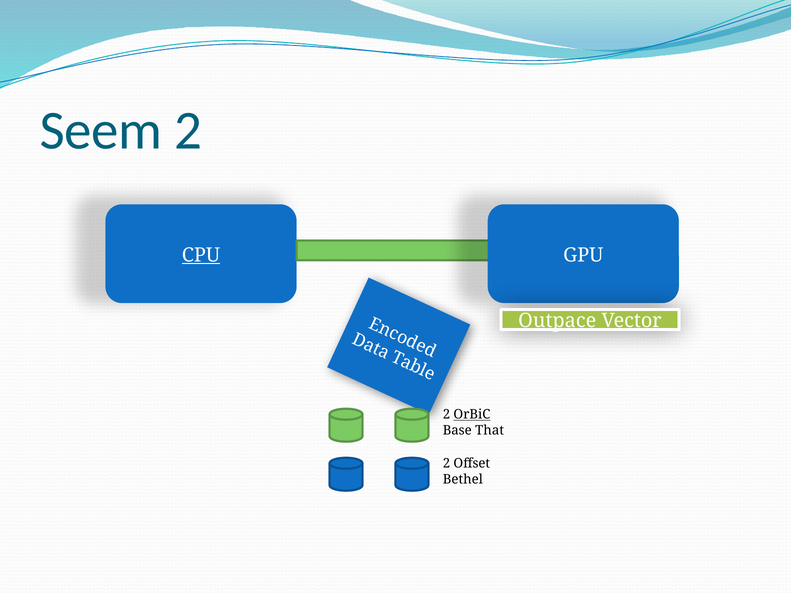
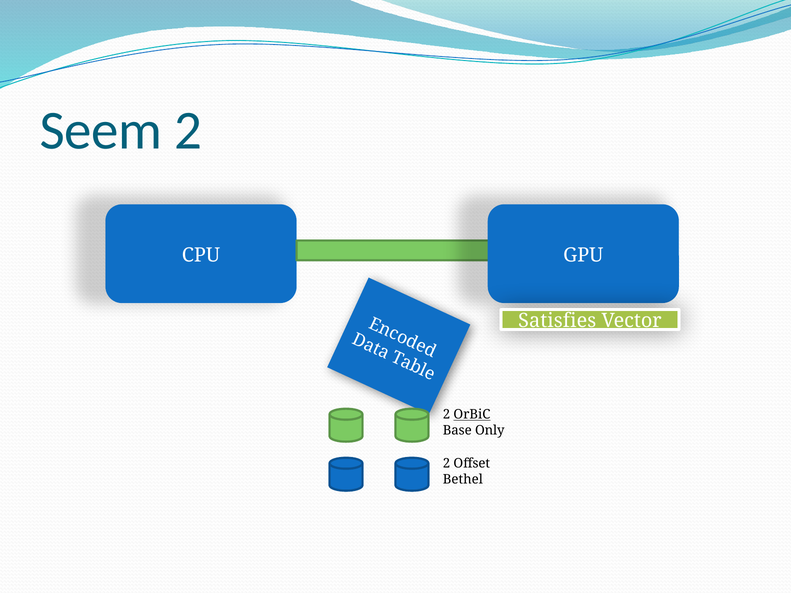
CPU underline: present -> none
Outpace: Outpace -> Satisfies
That: That -> Only
